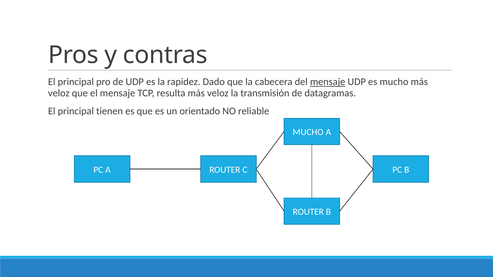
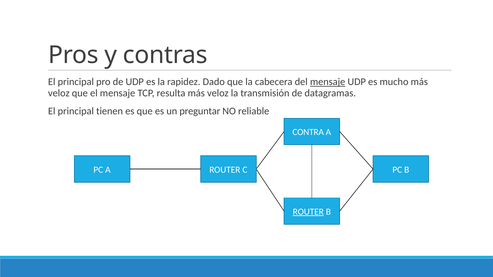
orientado: orientado -> preguntar
MUCHO at (308, 132): MUCHO -> CONTRA
ROUTER at (308, 212) underline: none -> present
